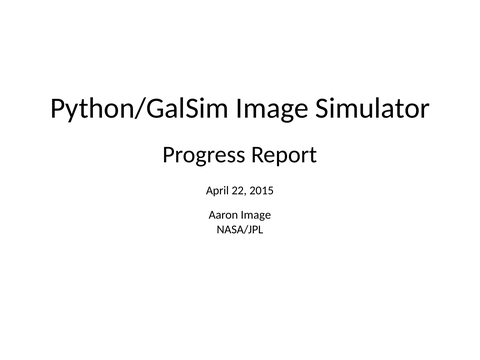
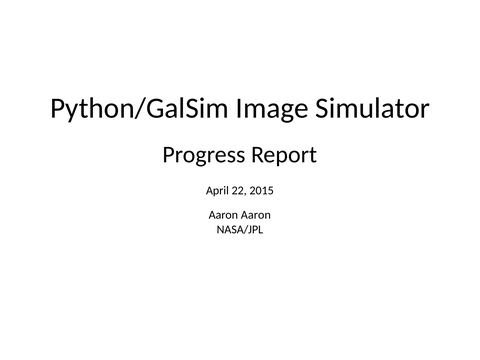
Aaron Image: Image -> Aaron
